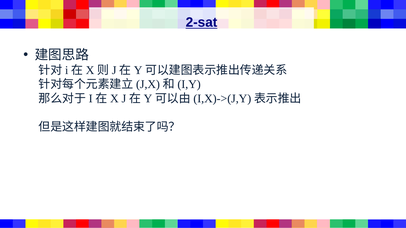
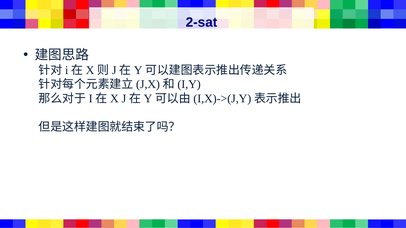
2-sat underline: present -> none
